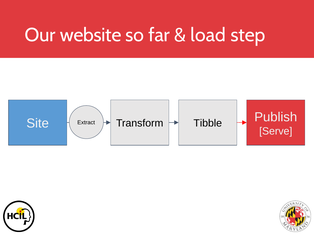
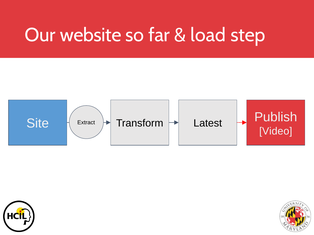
Tibble: Tibble -> Latest
Serve: Serve -> Video
